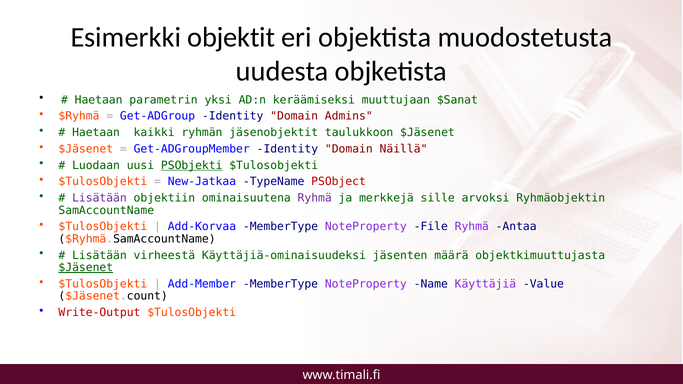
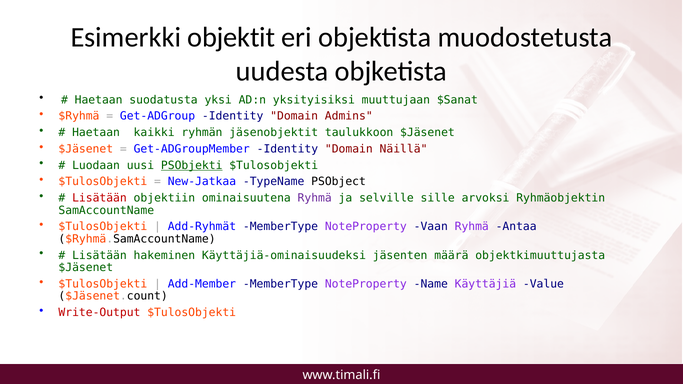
parametrin: parametrin -> suodatusta
keräämiseksi: keräämiseksi -> yksityisiksi
PSObject colour: red -> black
Lisätään at (99, 198) colour: purple -> red
merkkejä: merkkejä -> selville
Add-Korvaa: Add-Korvaa -> Add-Ryhmät
File: File -> Vaan
virheestä: virheestä -> hakeminen
$Jäsenet at (86, 268) underline: present -> none
